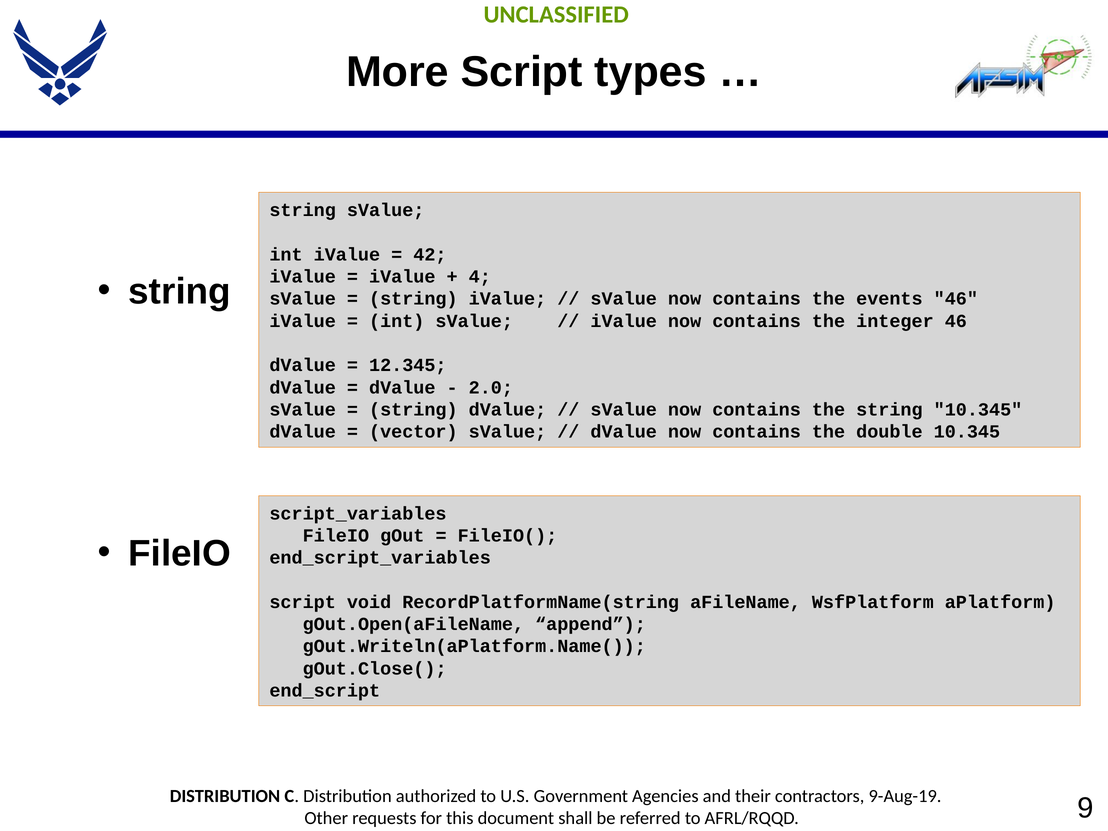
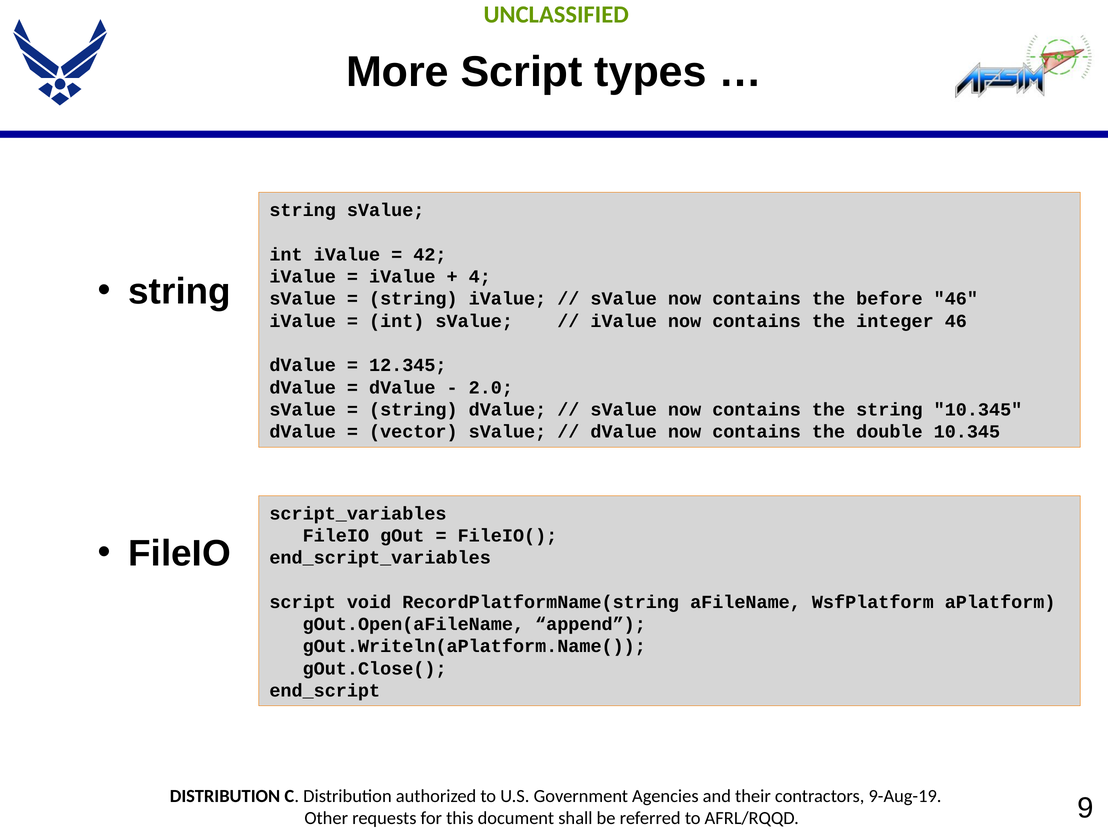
events: events -> before
